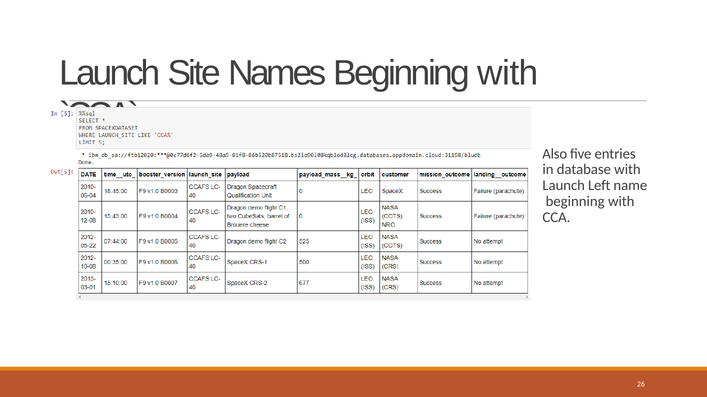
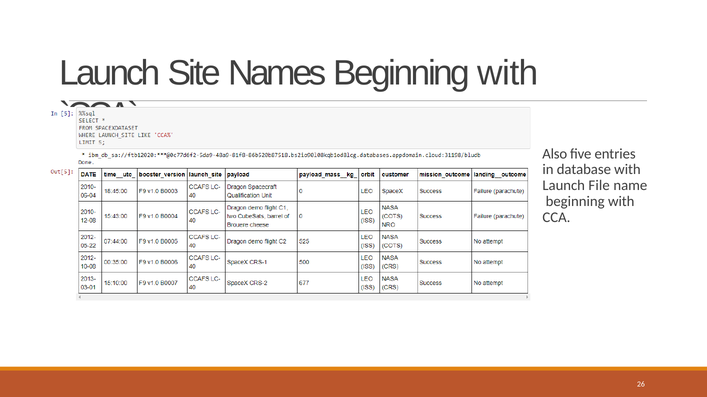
Left: Left -> File
